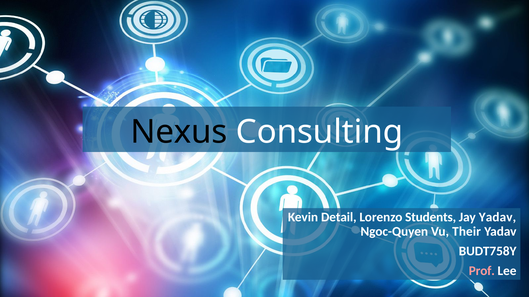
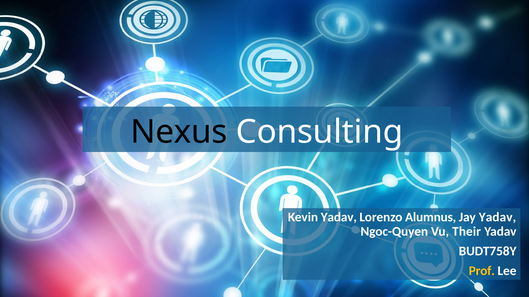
Kevin Detail: Detail -> Yadav
Students: Students -> Alumnus
Prof colour: pink -> yellow
